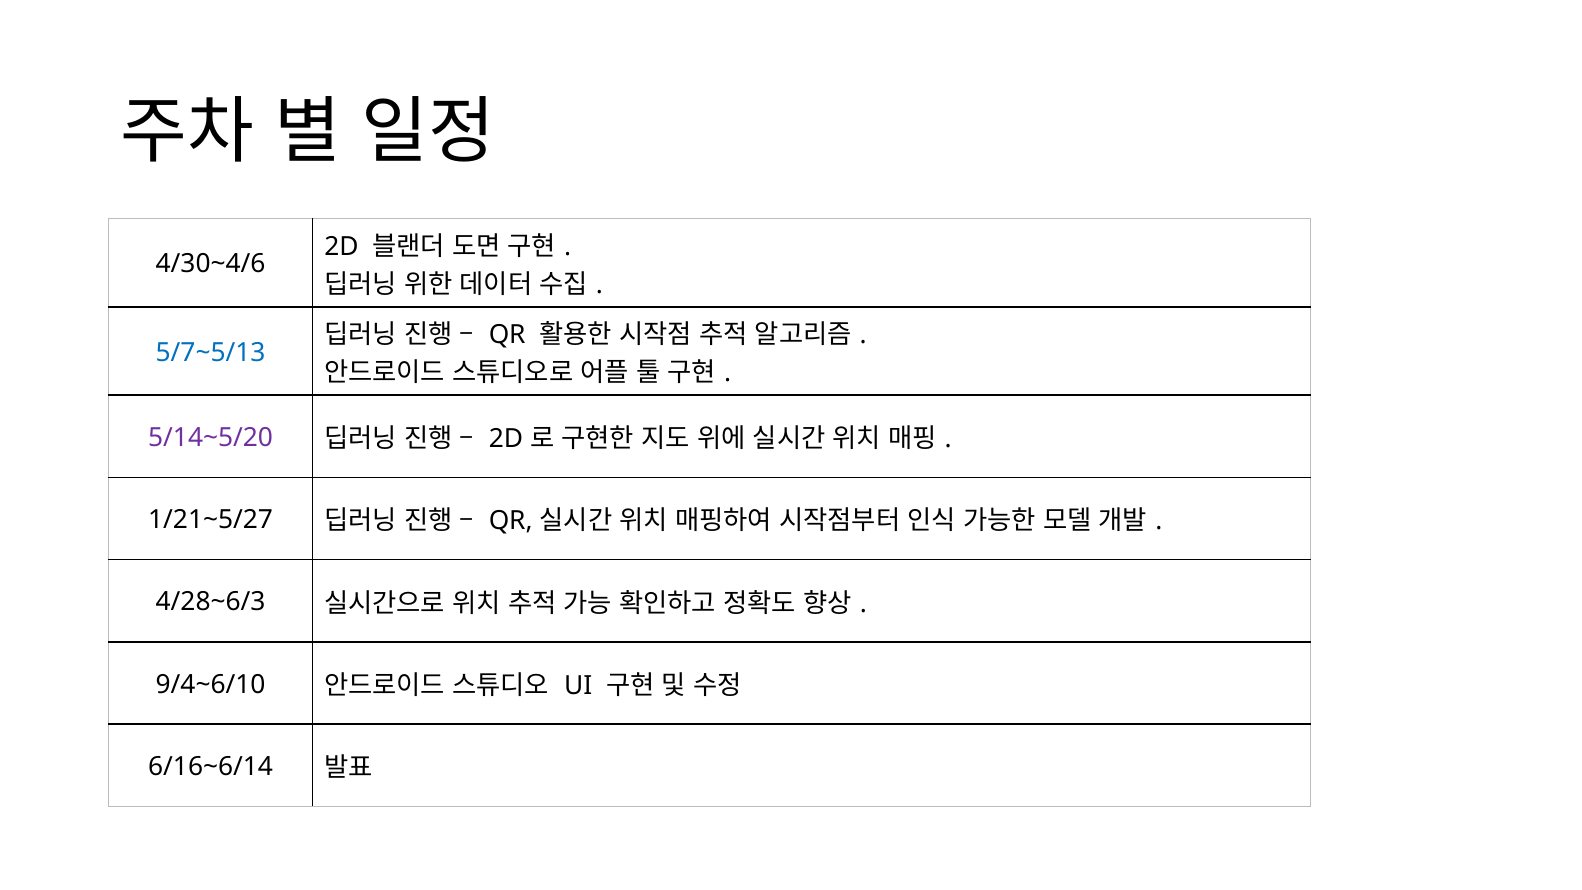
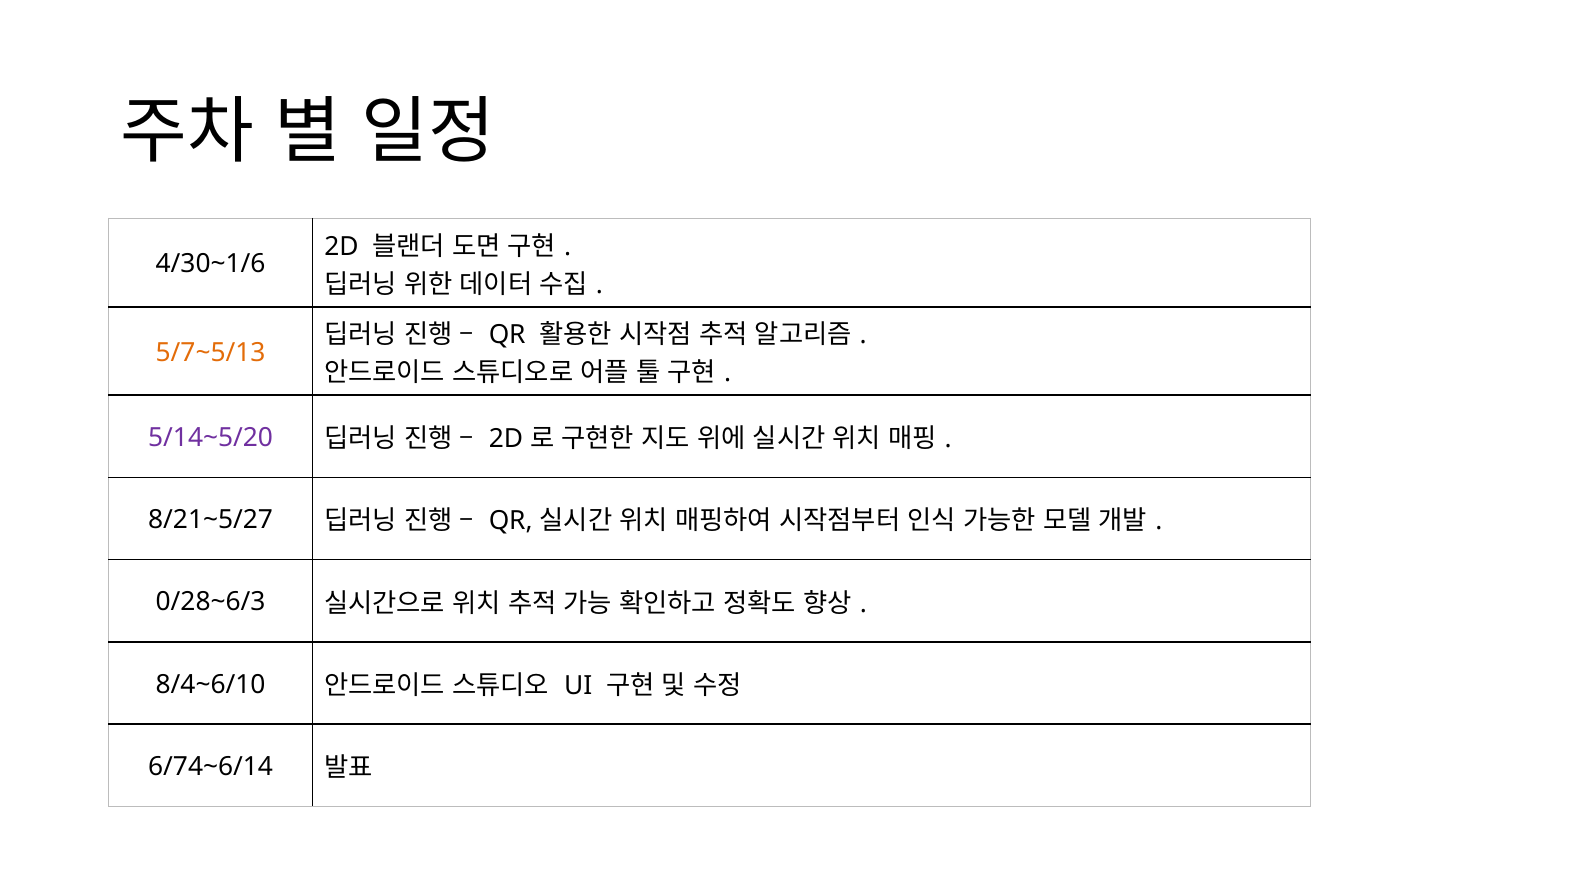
4/30~4/6: 4/30~4/6 -> 4/30~1/6
5/7~5/13 colour: blue -> orange
1/21~5/27: 1/21~5/27 -> 8/21~5/27
4/28~6/3: 4/28~6/3 -> 0/28~6/3
9/4~6/10: 9/4~6/10 -> 8/4~6/10
6/16~6/14: 6/16~6/14 -> 6/74~6/14
